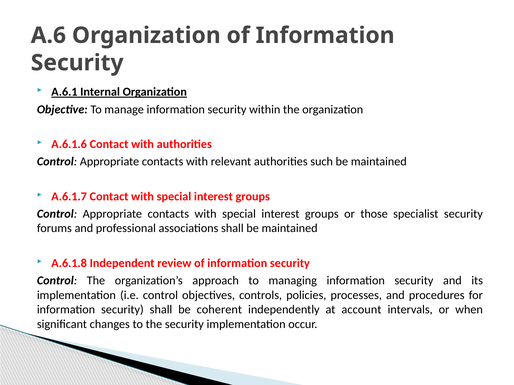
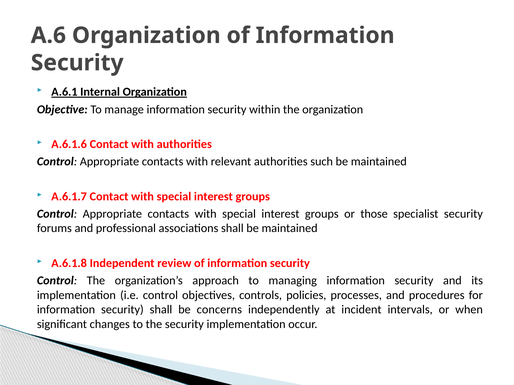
coherent: coherent -> concerns
account: account -> incident
